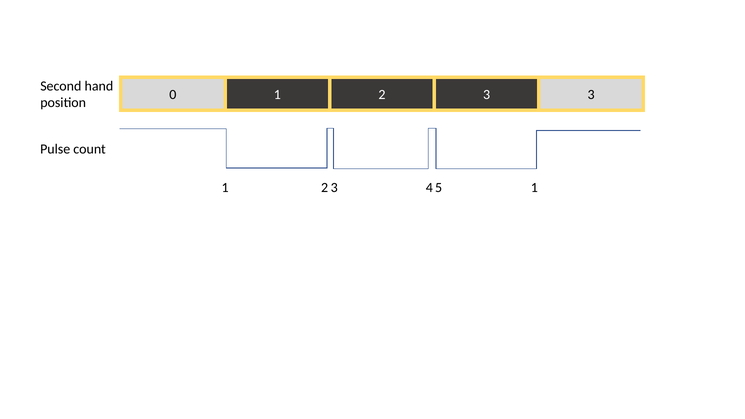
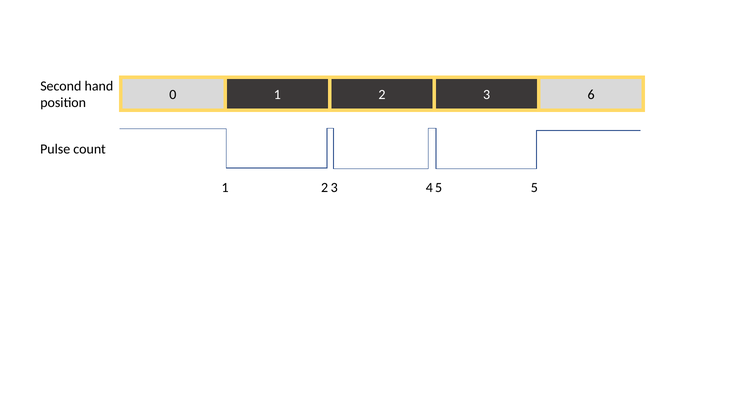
3 3: 3 -> 6
1 at (534, 188): 1 -> 5
